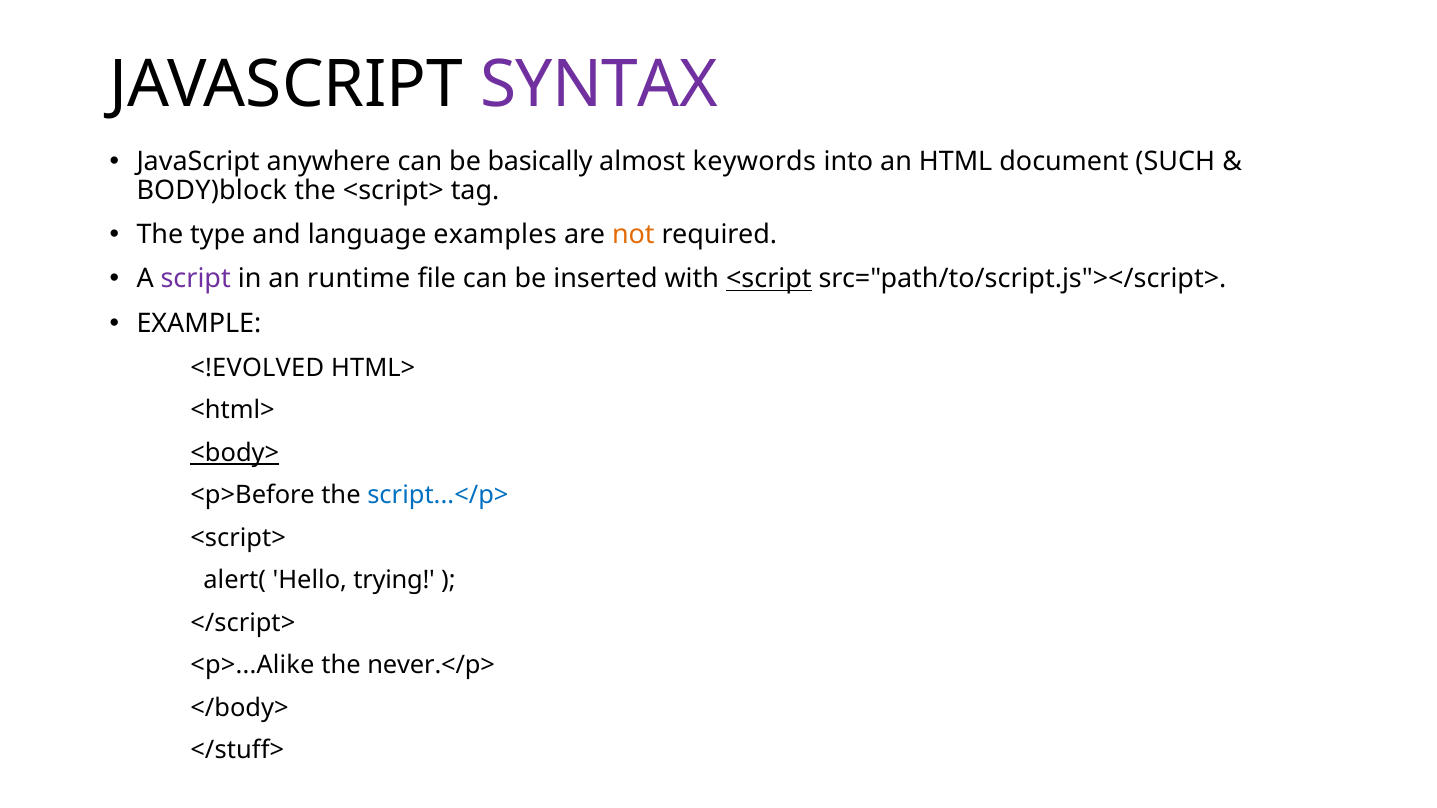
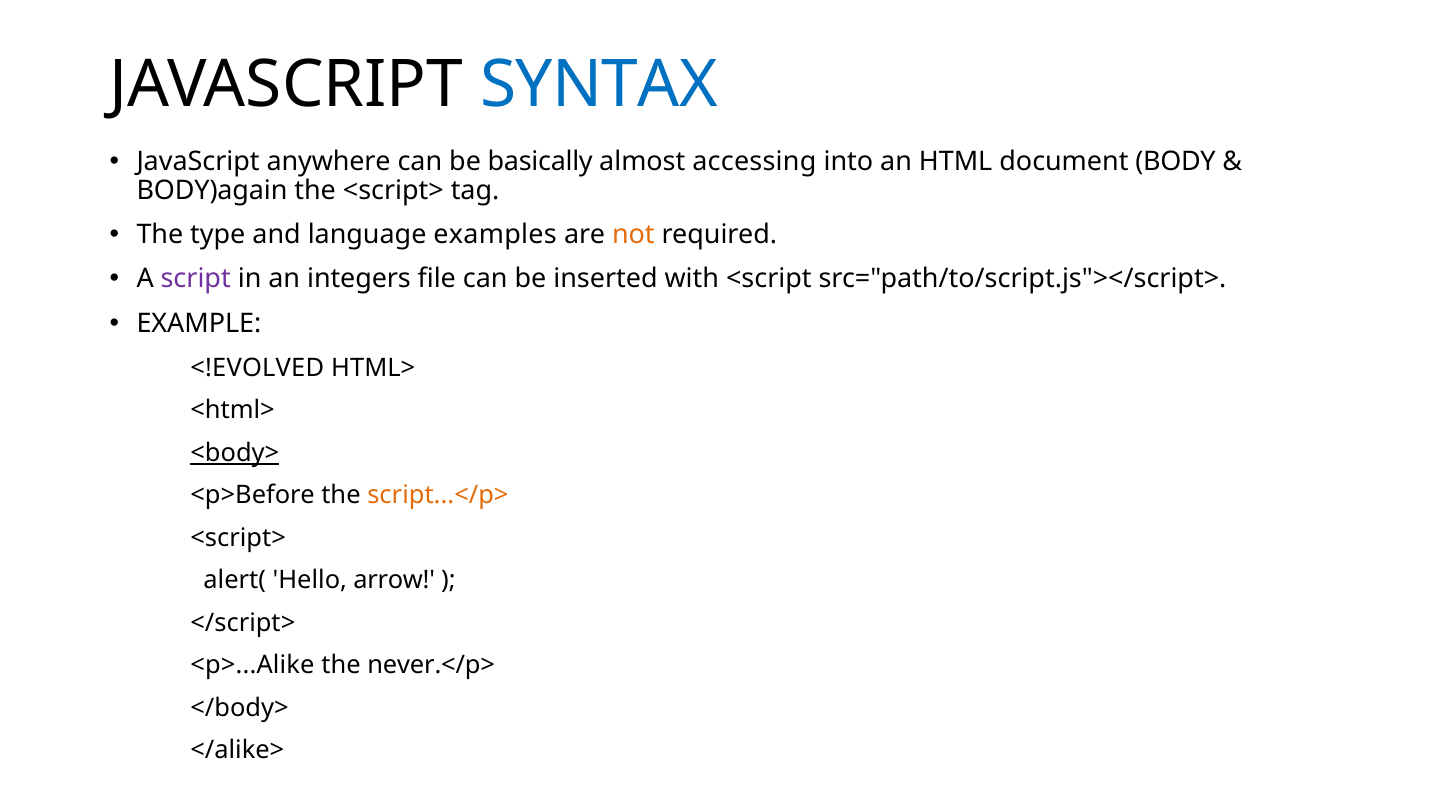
SYNTAX colour: purple -> blue
keywords: keywords -> accessing
SUCH: SUCH -> BODY
BODY)block: BODY)block -> BODY)again
runtime: runtime -> integers
<script underline: present -> none
script...</p> colour: blue -> orange
trying: trying -> arrow
</stuff>: </stuff> -> </alike>
